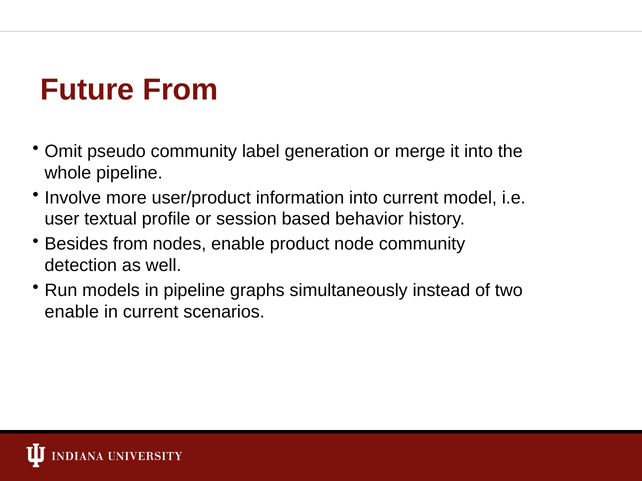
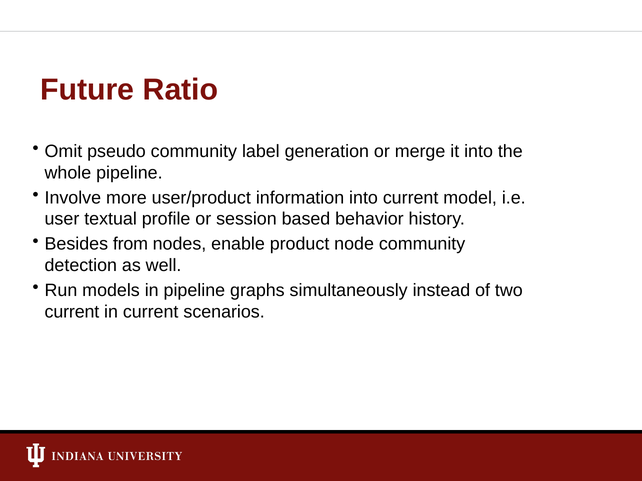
Future From: From -> Ratio
enable at (72, 312): enable -> current
